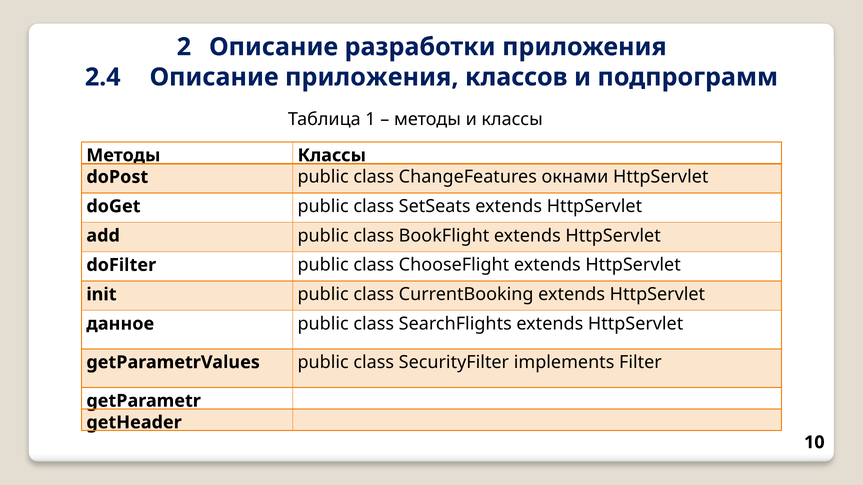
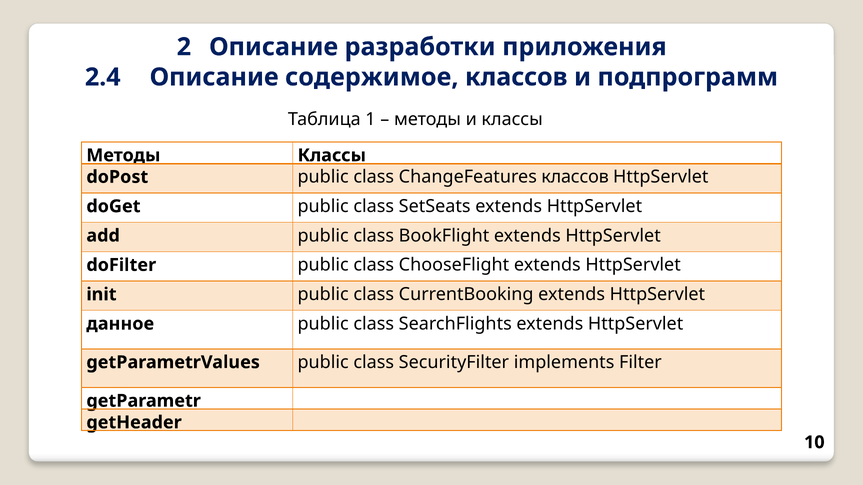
Описание приложения: приложения -> содержимое
ChangeFeatures окнами: окнами -> классов
